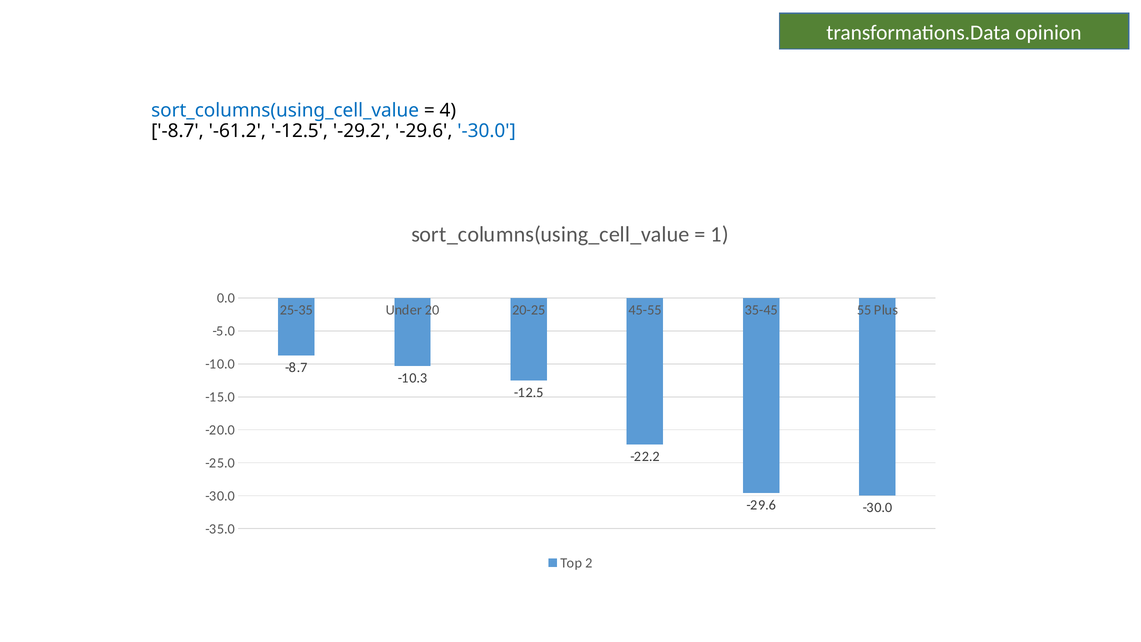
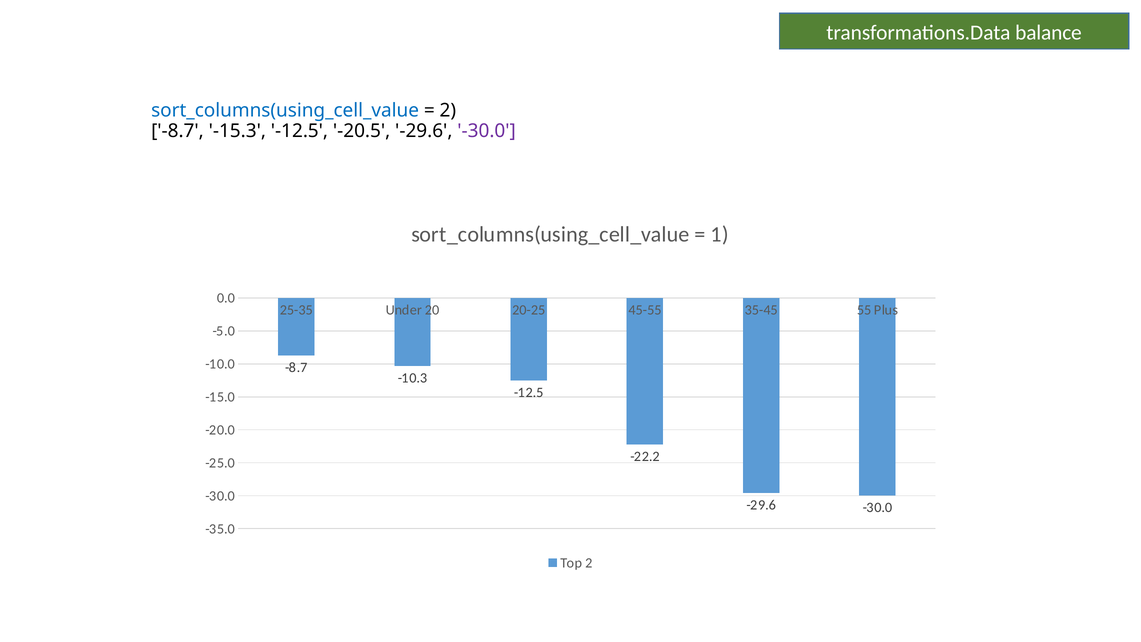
opinion: opinion -> balance
4 at (448, 111): 4 -> 2
-61.2: -61.2 -> -15.3
-29.2: -29.2 -> -20.5
-30.0 at (487, 131) colour: blue -> purple
